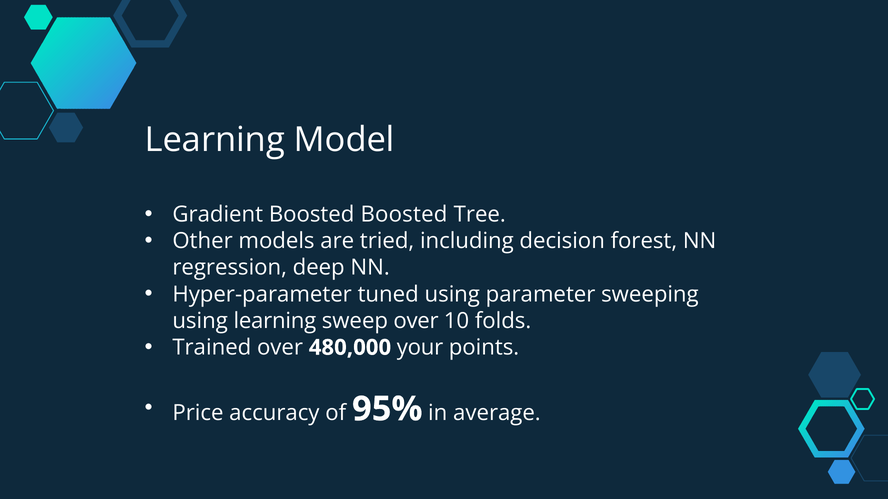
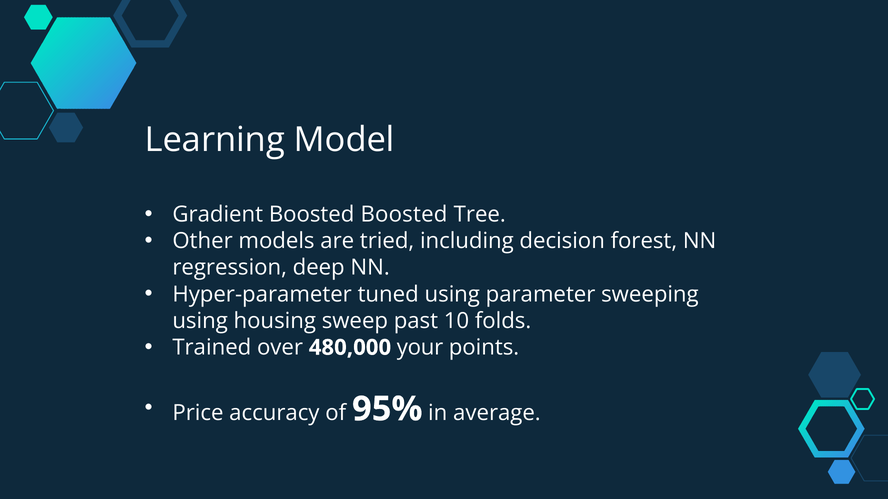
using learning: learning -> housing
sweep over: over -> past
